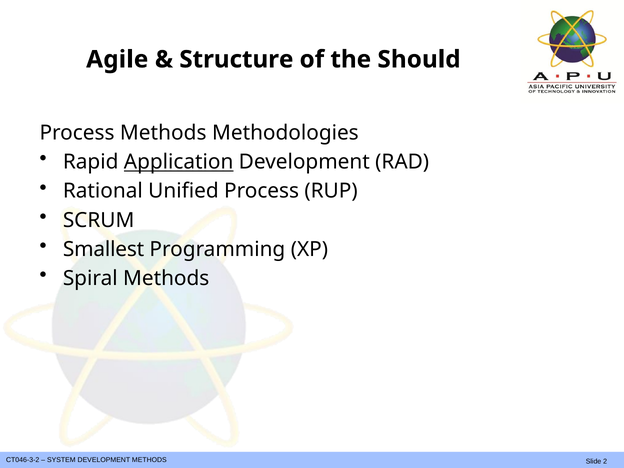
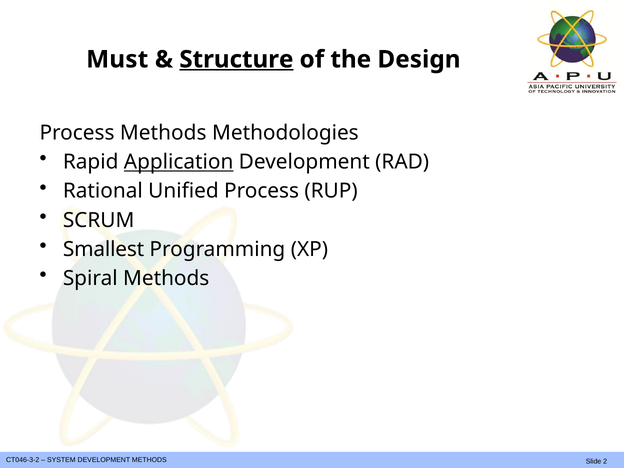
Agile: Agile -> Must
Structure underline: none -> present
Should: Should -> Design
